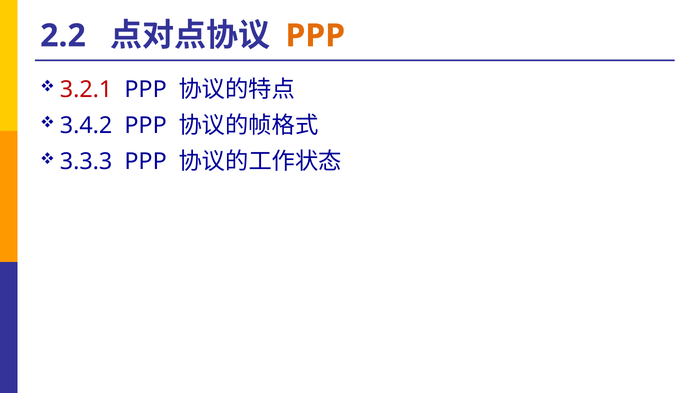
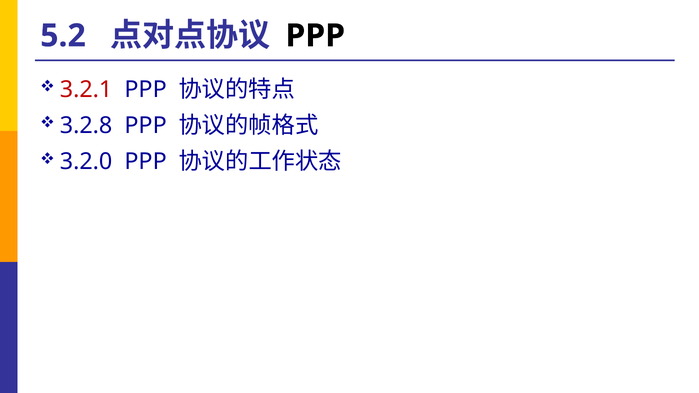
2.2: 2.2 -> 5.2
PPP at (315, 36) colour: orange -> black
3.4.2: 3.4.2 -> 3.2.8
3.3.3: 3.3.3 -> 3.2.0
